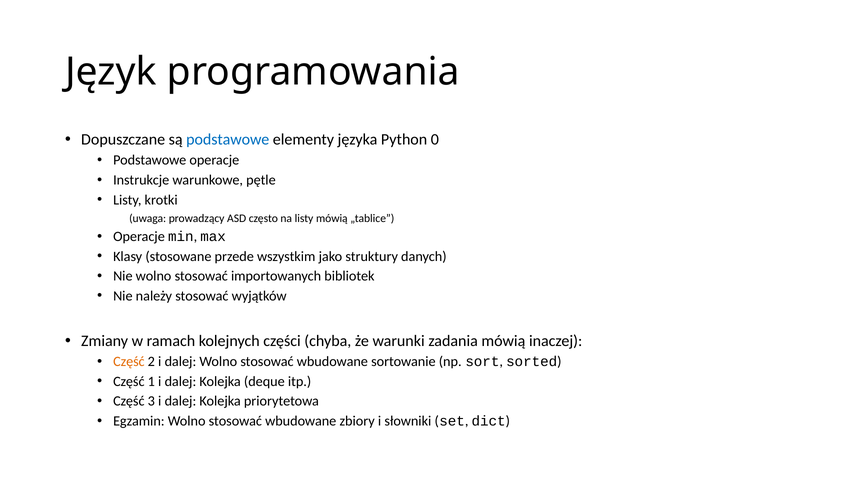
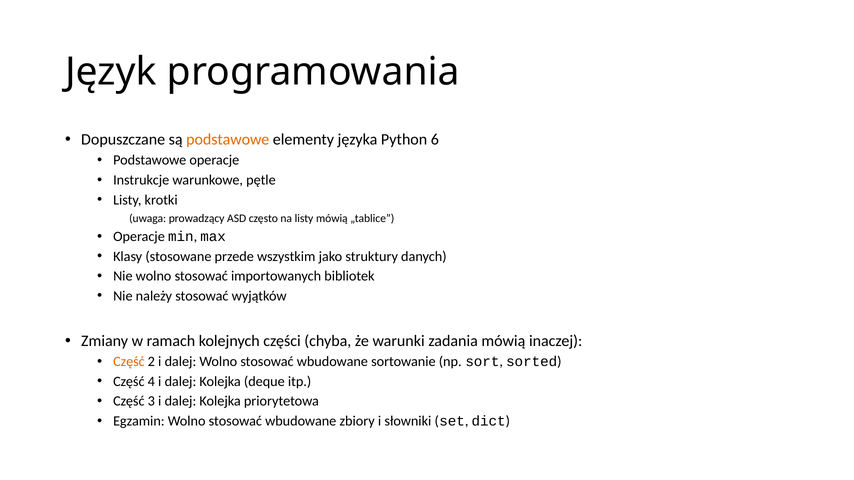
podstawowe at (228, 140) colour: blue -> orange
0: 0 -> 6
1: 1 -> 4
